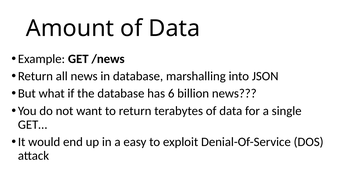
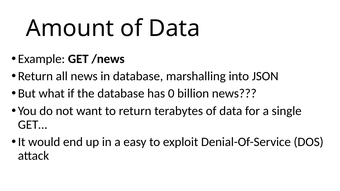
6: 6 -> 0
